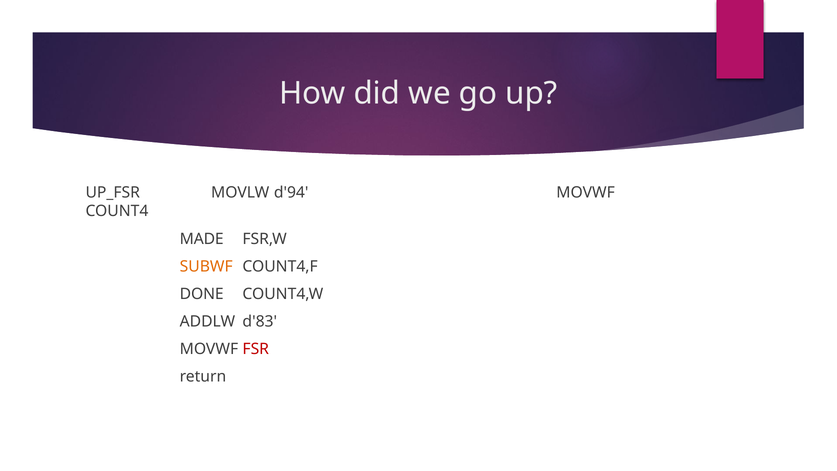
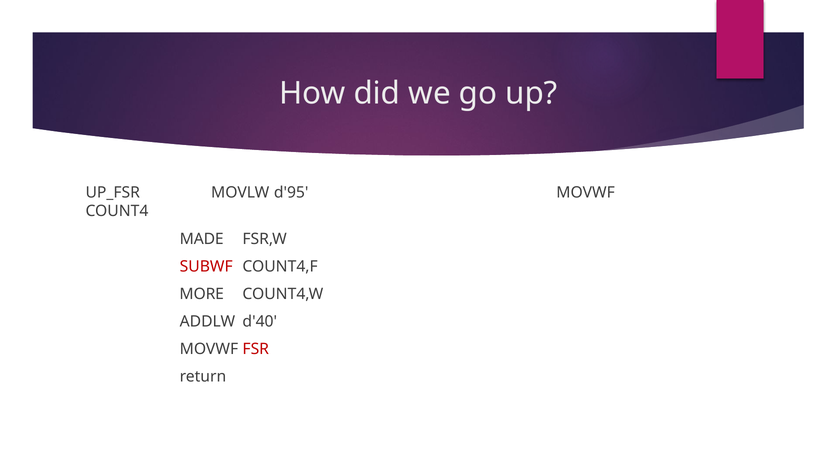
d'94: d'94 -> d'95
SUBWF colour: orange -> red
DONE: DONE -> MORE
d'83: d'83 -> d'40
